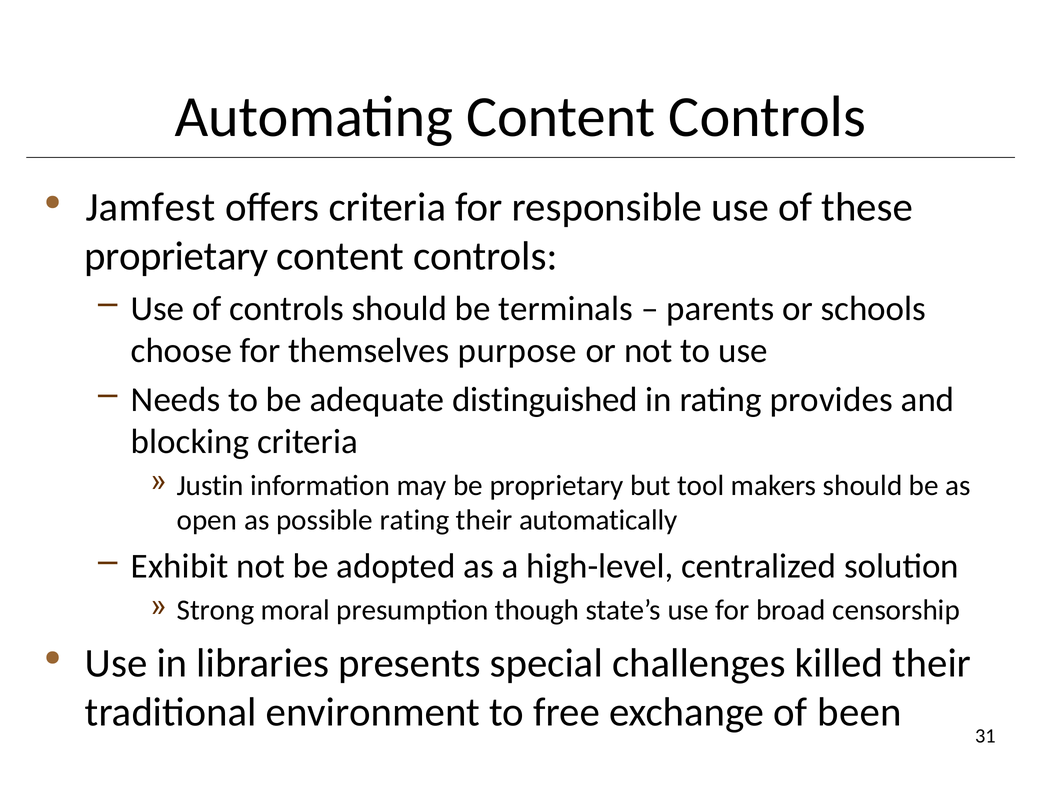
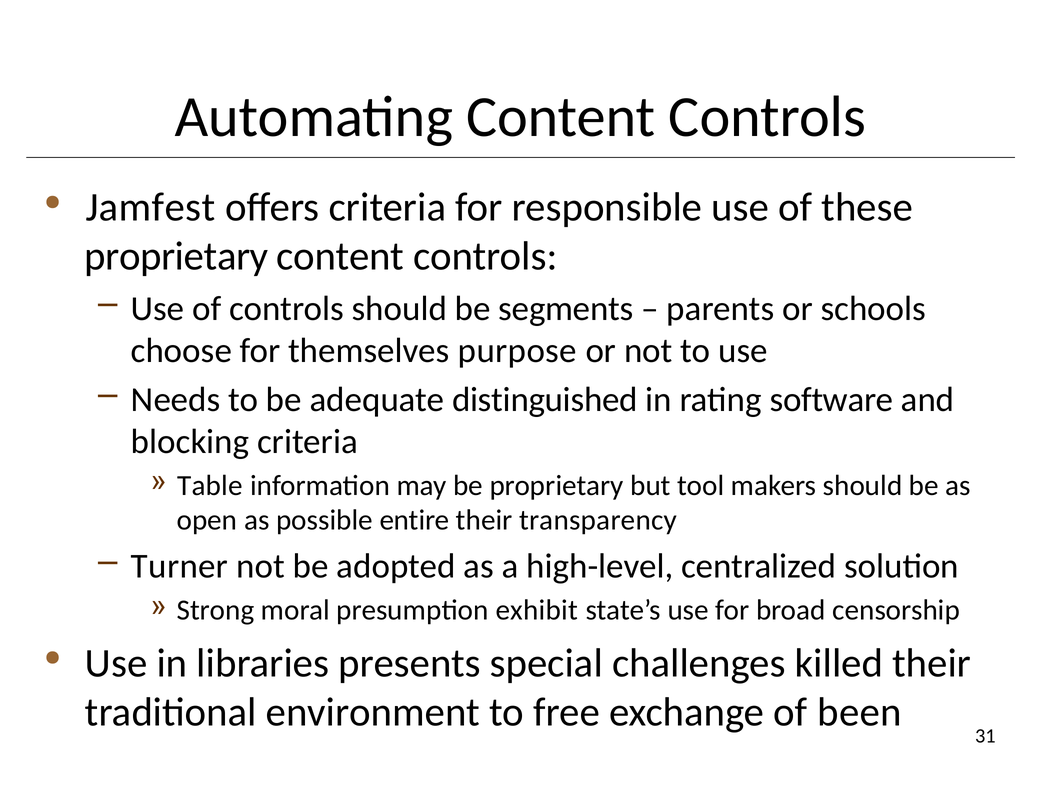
terminals: terminals -> segments
provides: provides -> software
Justin: Justin -> Table
possible rating: rating -> entire
automatically: automatically -> transparency
Exhibit: Exhibit -> Turner
though: though -> exhibit
